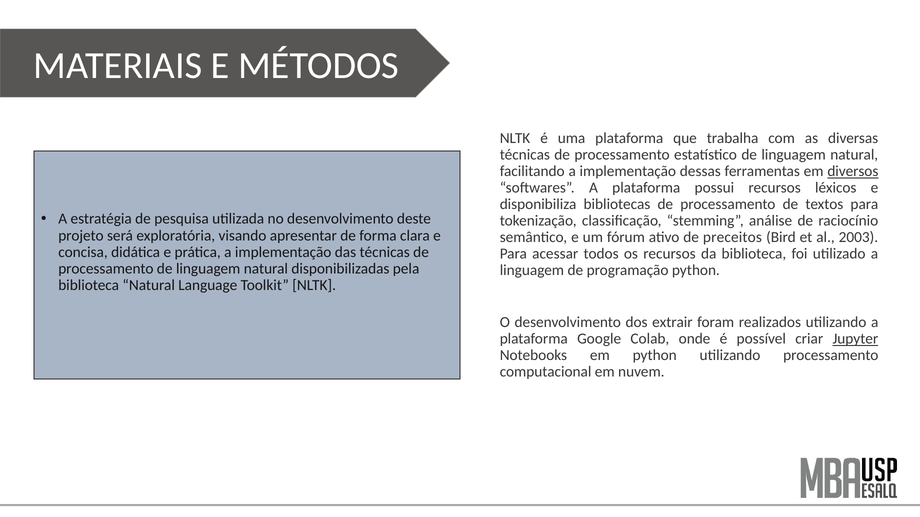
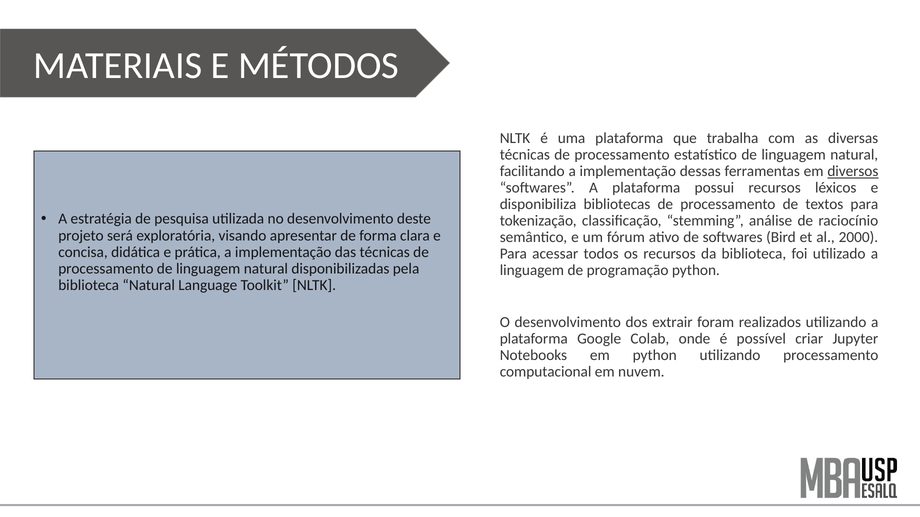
de preceitos: preceitos -> softwares
2003: 2003 -> 2000
Jupyter underline: present -> none
